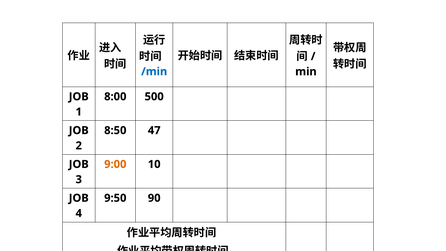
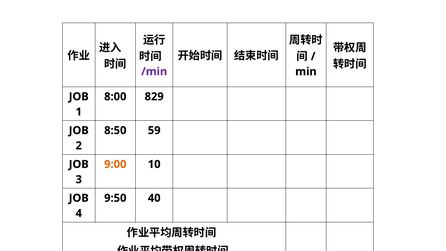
/min colour: blue -> purple
500: 500 -> 829
47: 47 -> 59
90: 90 -> 40
